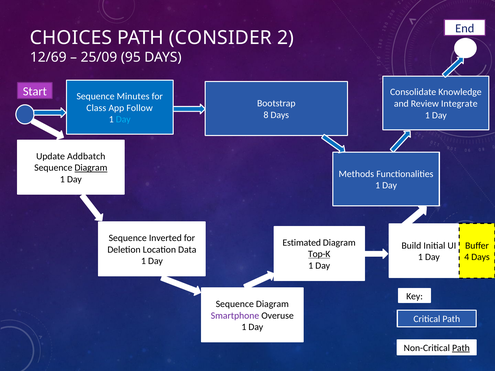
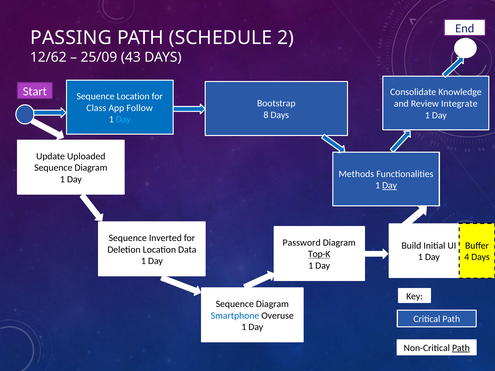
CHOICES: CHOICES -> PASSING
CONSIDER: CONSIDER -> SCHEDULE
12/69: 12/69 -> 12/62
95: 95 -> 43
Sequence Minutes: Minutes -> Location
Addbatch: Addbatch -> Uploaded
Diagram at (91, 168) underline: present -> none
Day at (390, 186) underline: none -> present
Estimated: Estimated -> Password
Smartphone colour: purple -> blue
